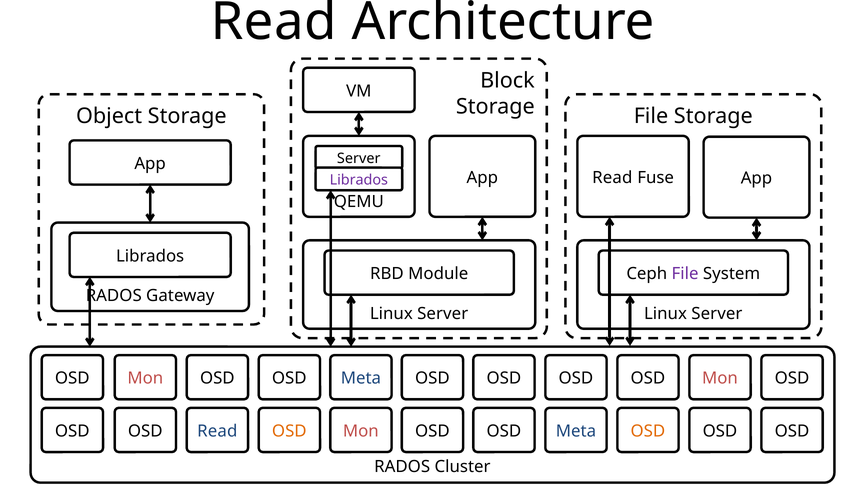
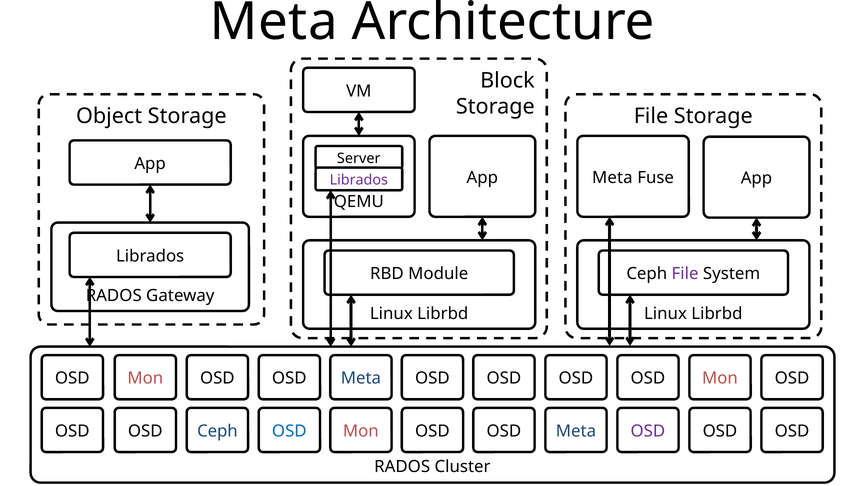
Read at (274, 22): Read -> Meta
Read at (612, 178): Read -> Meta
Server at (443, 314): Server -> Librbd
Server at (717, 314): Server -> Librbd
Read at (217, 432): Read -> Ceph
OSD at (289, 432) colour: orange -> blue
OSD at (648, 432) colour: orange -> purple
